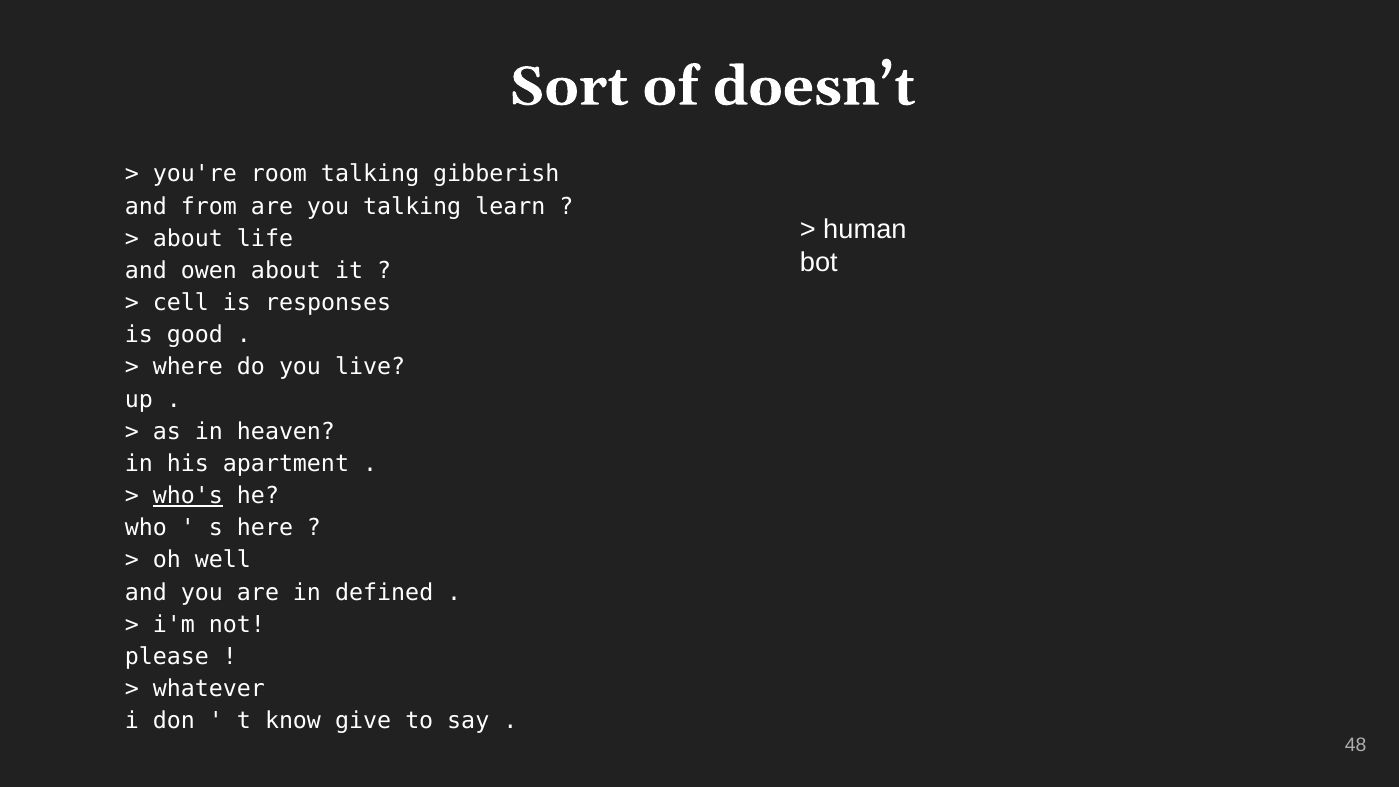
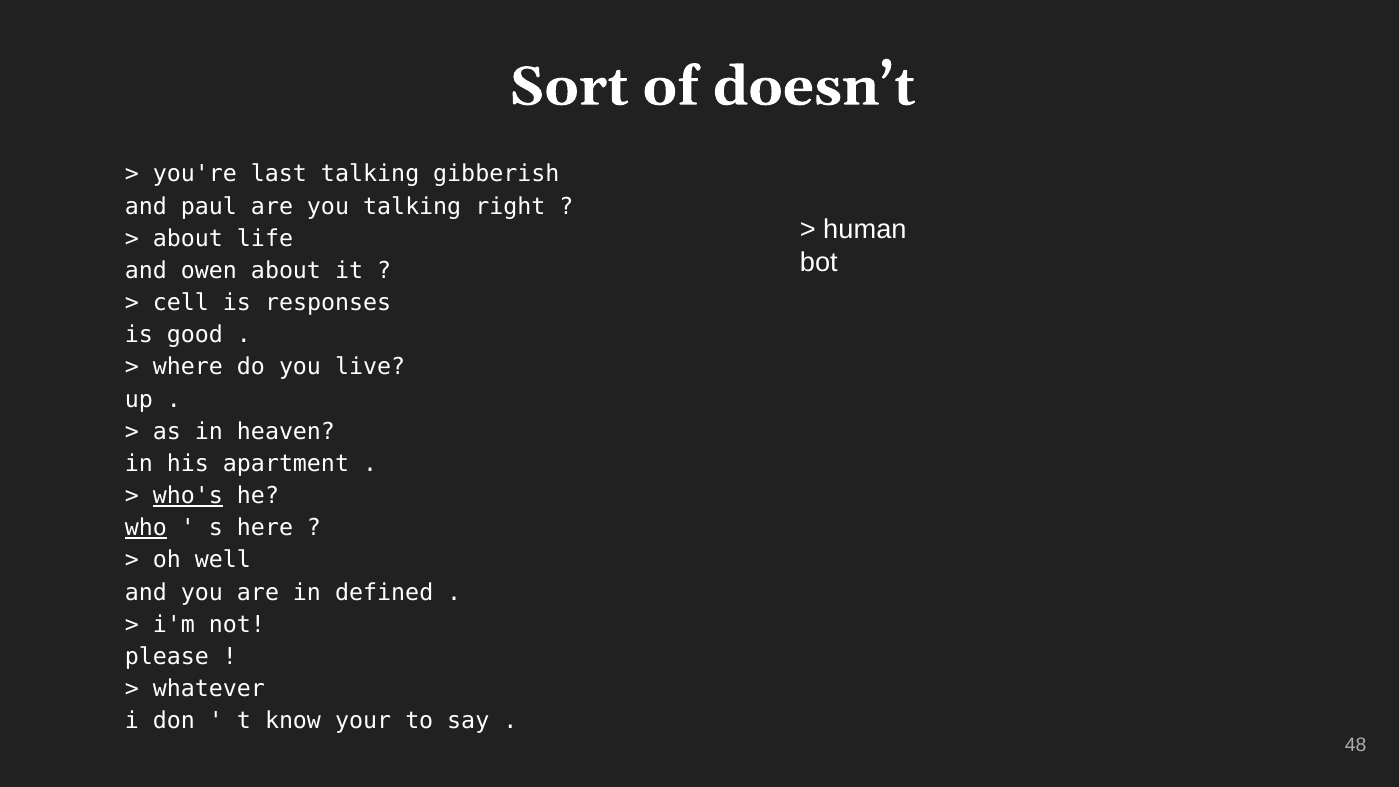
room: room -> last
from: from -> paul
learn: learn -> right
who underline: none -> present
give: give -> your
